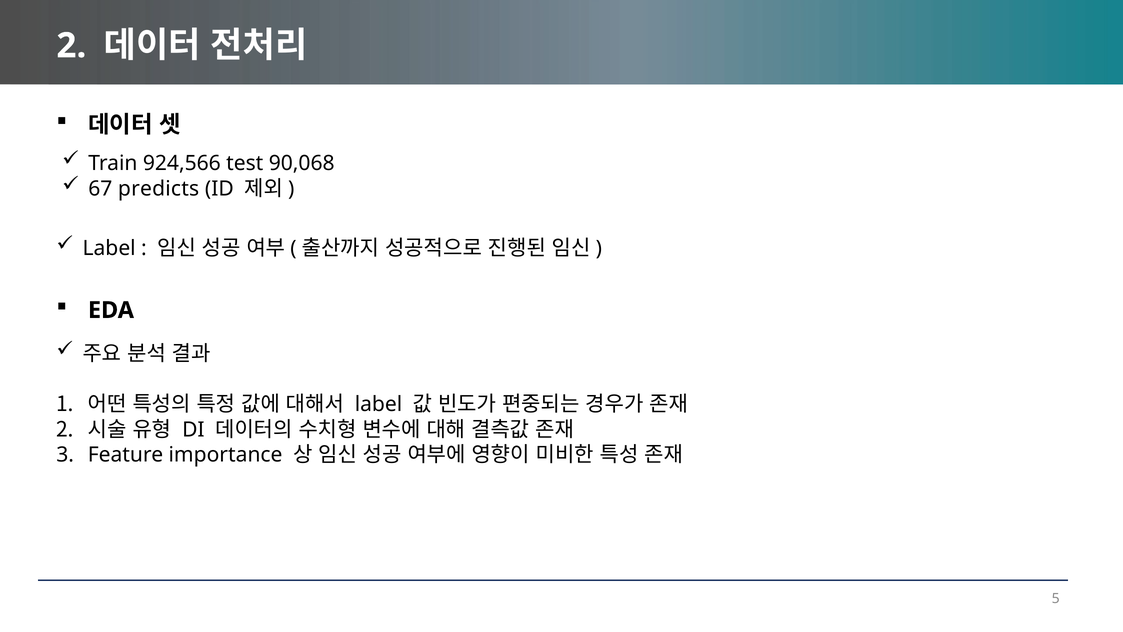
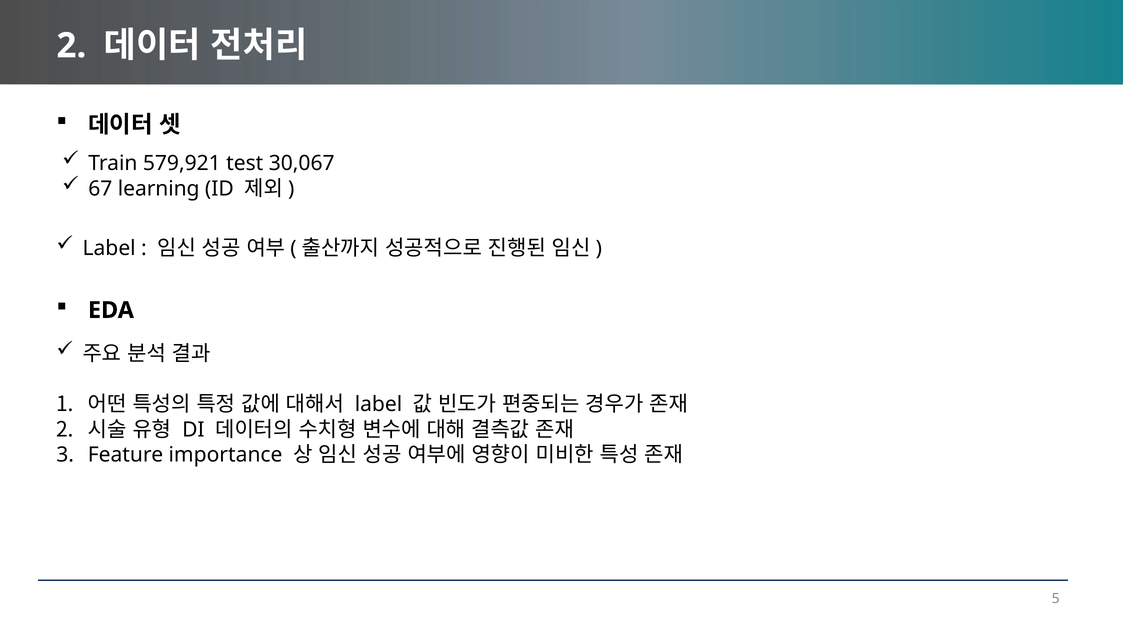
924,566: 924,566 -> 579,921
90,068: 90,068 -> 30,067
predicts: predicts -> learning
